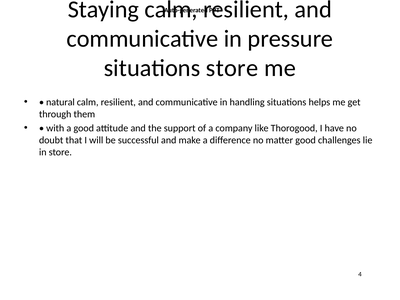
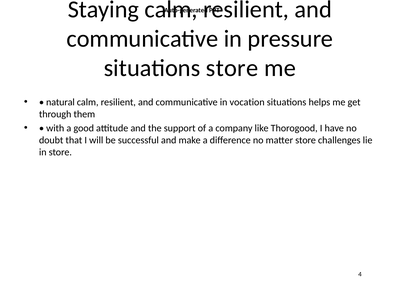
handling: handling -> vocation
matter good: good -> store
